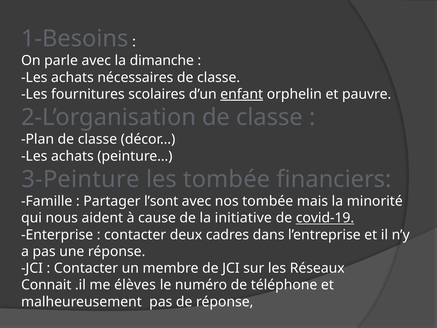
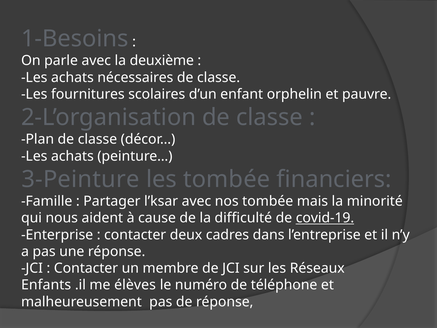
dimanche: dimanche -> deuxième
enfant underline: present -> none
l’sont: l’sont -> l’ksar
initiative: initiative -> difficulté
Connait: Connait -> Enfants
